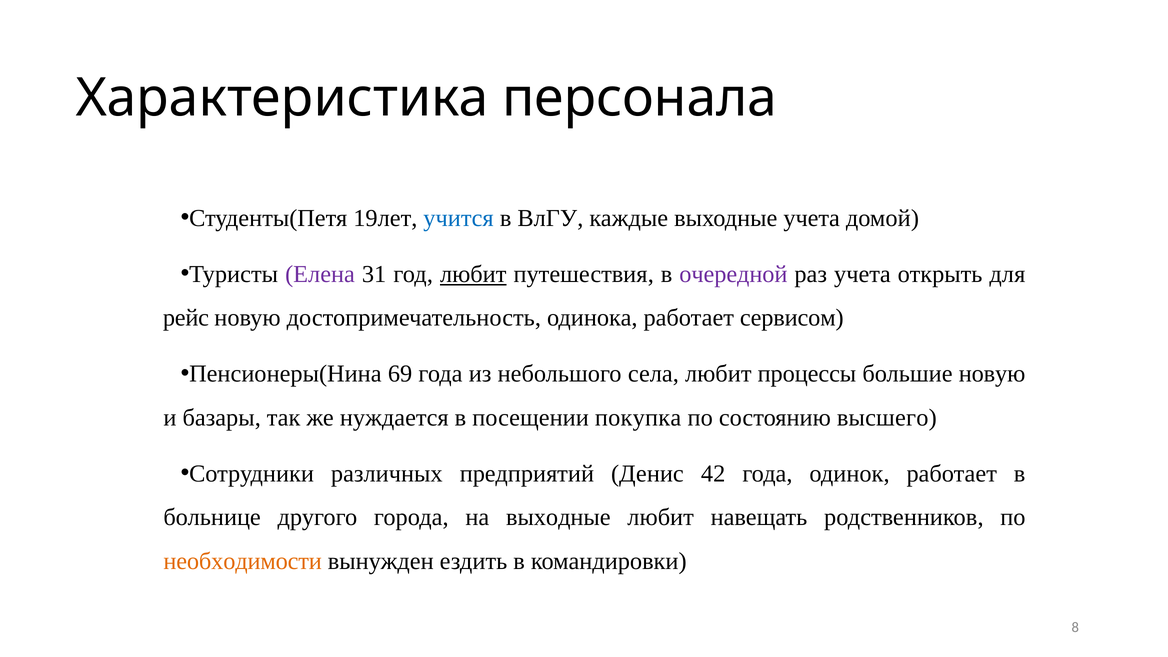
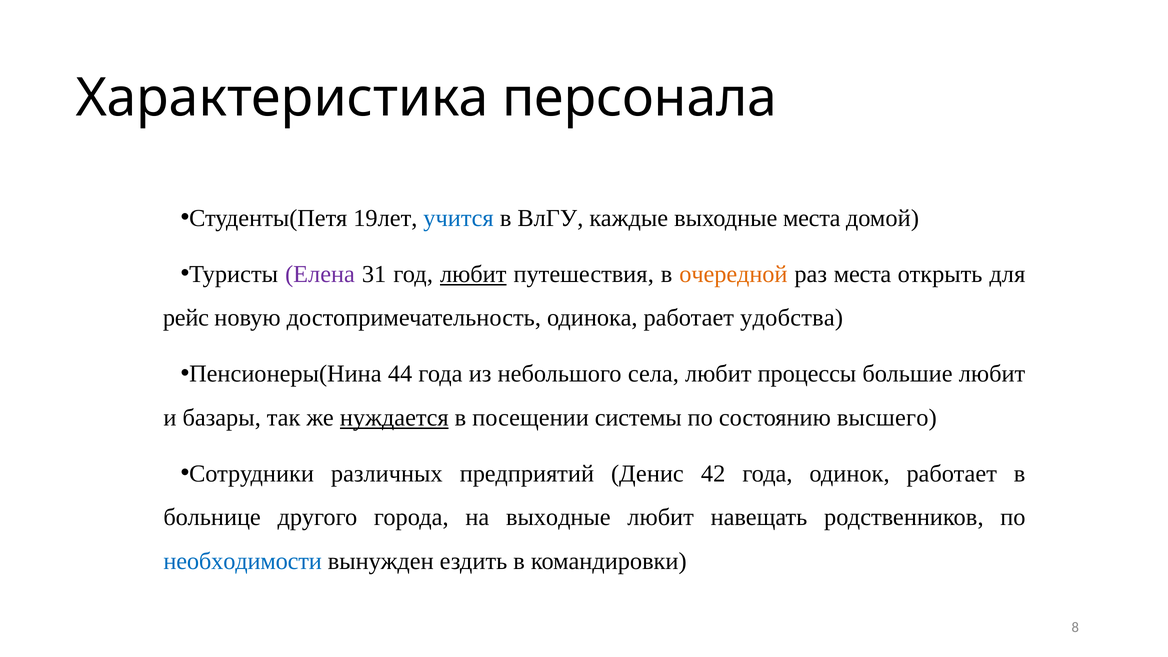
выходные учета: учета -> места
очередной colour: purple -> orange
раз учета: учета -> места
сервисом: сервисом -> удобства
69: 69 -> 44
большие новую: новую -> любит
нуждается underline: none -> present
покупка: покупка -> системы
необходимости colour: orange -> blue
